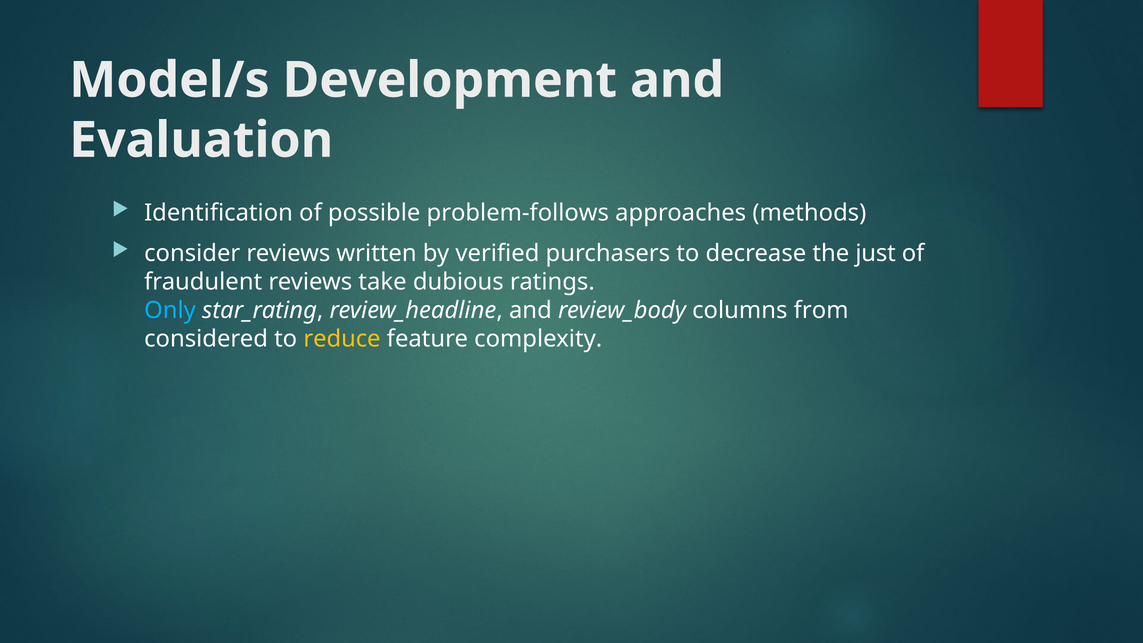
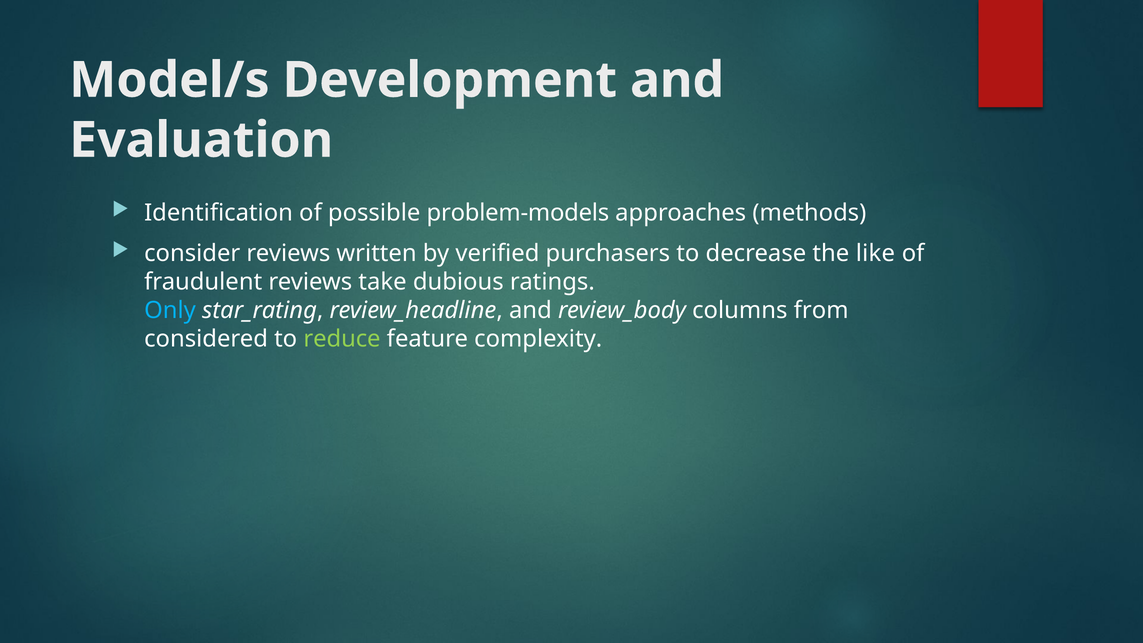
problem-follows: problem-follows -> problem-models
just: just -> like
reduce colour: yellow -> light green
